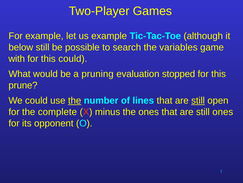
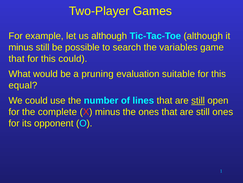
us example: example -> although
below at (21, 47): below -> minus
with at (17, 59): with -> that
stopped: stopped -> suitable
prune: prune -> equal
the at (75, 100) underline: present -> none
